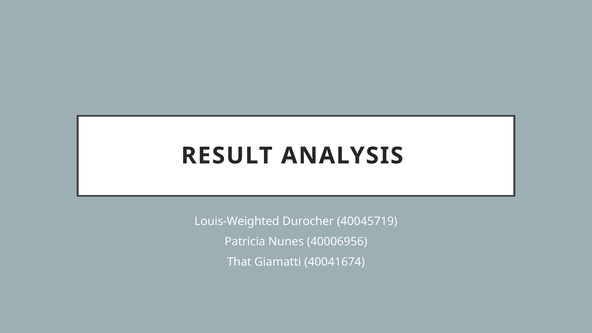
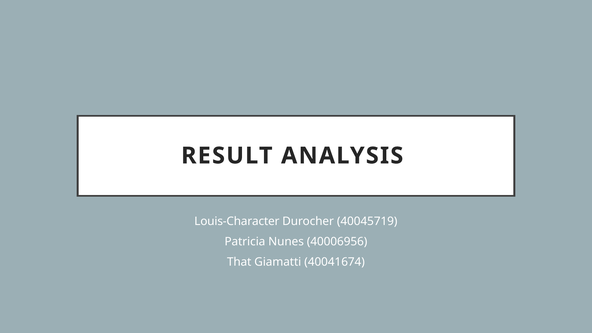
Louis-Weighted: Louis-Weighted -> Louis-Character
